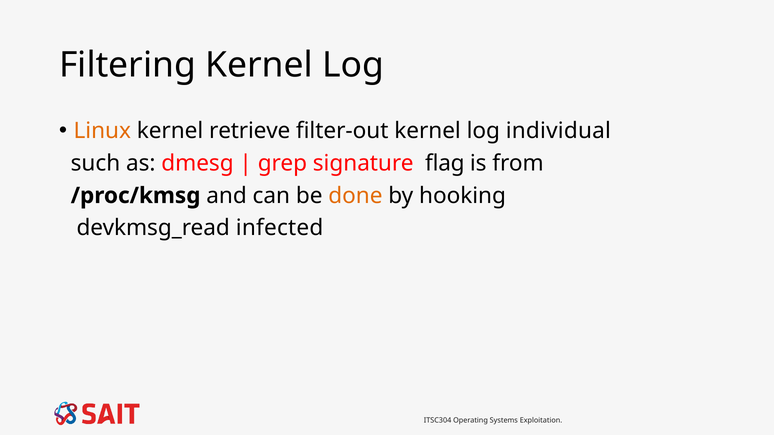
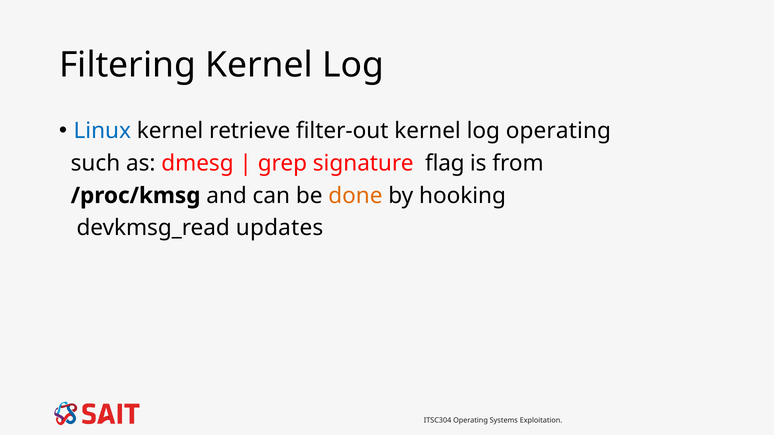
Linux colour: orange -> blue
log individual: individual -> operating
infected: infected -> updates
